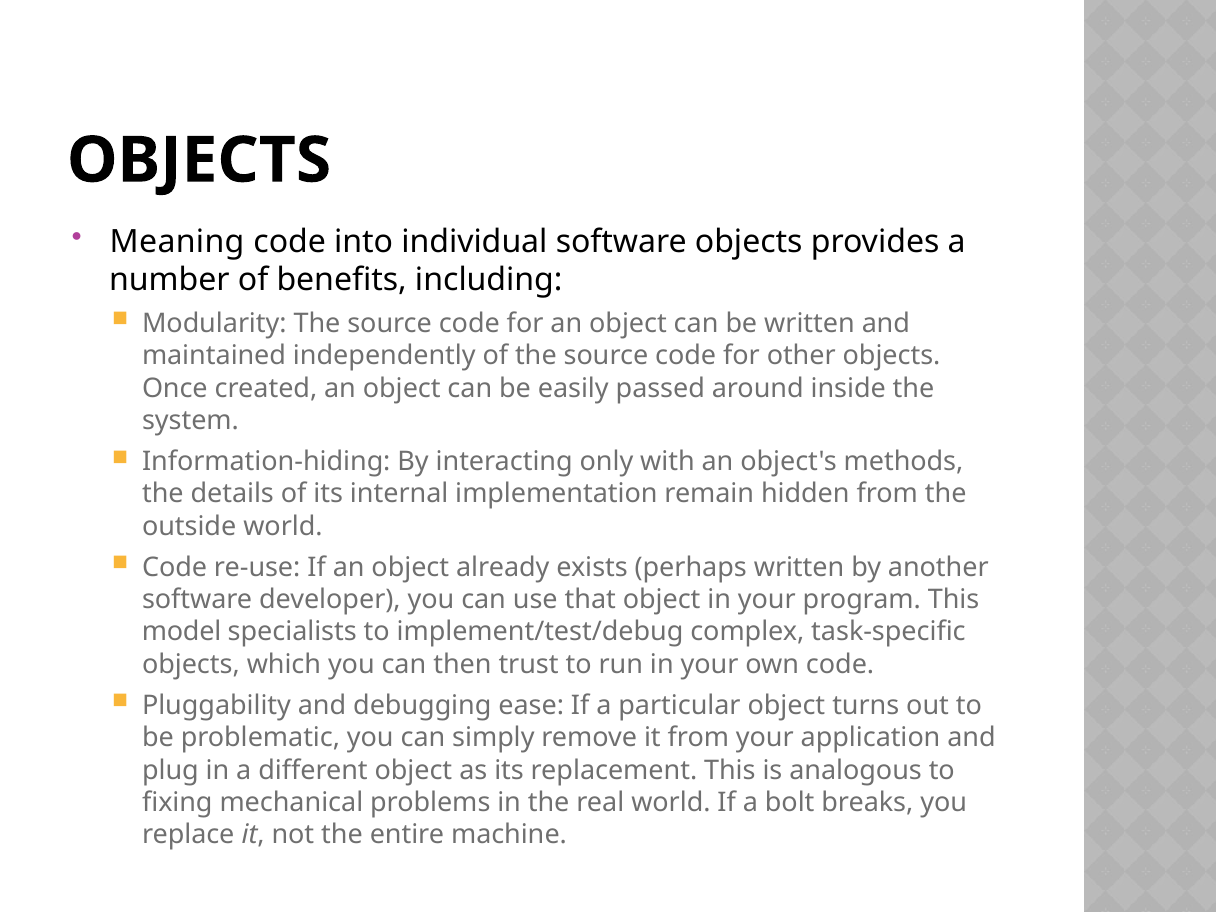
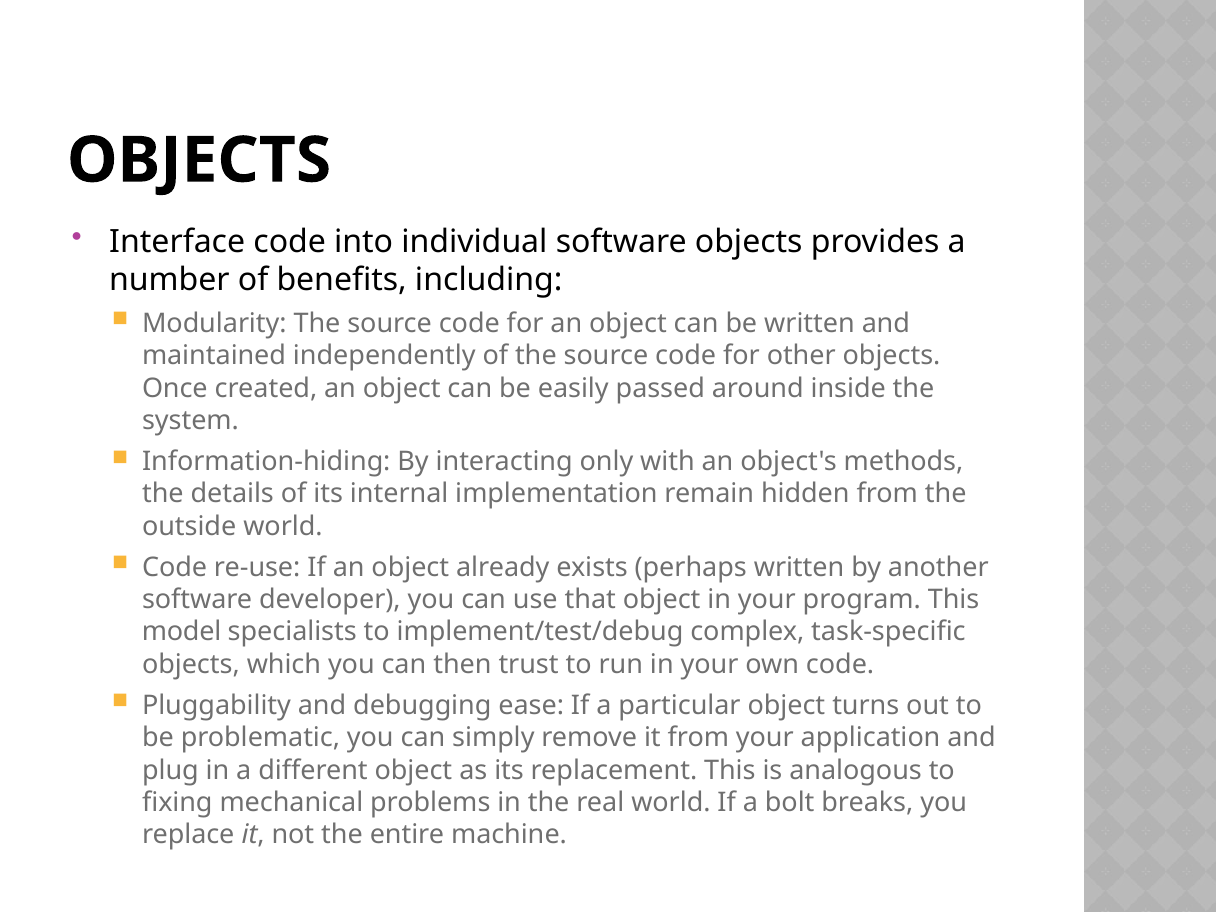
Meaning: Meaning -> Interface
